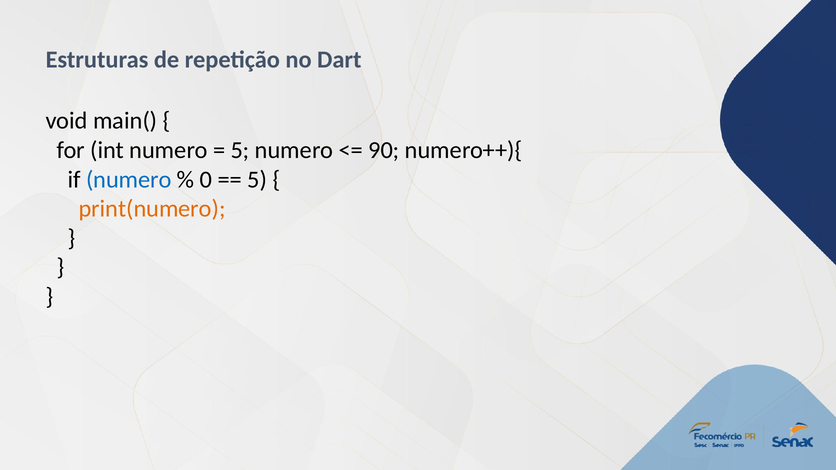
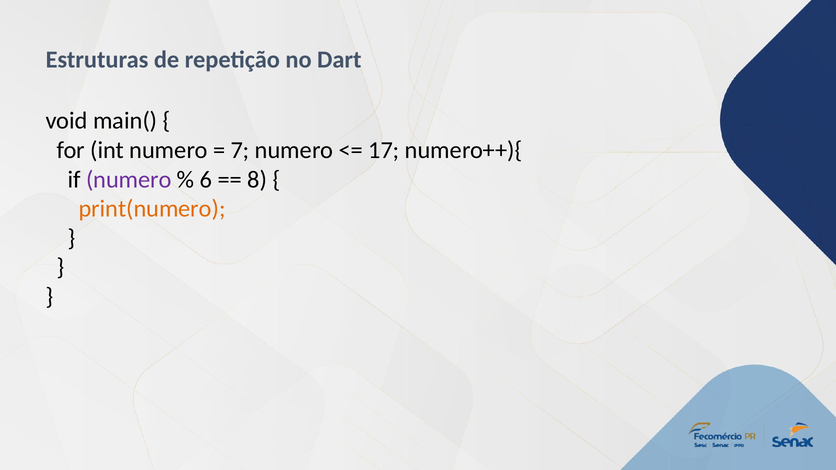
5 at (240, 150): 5 -> 7
90: 90 -> 17
numero at (129, 180) colour: blue -> purple
0: 0 -> 6
5 at (257, 180): 5 -> 8
